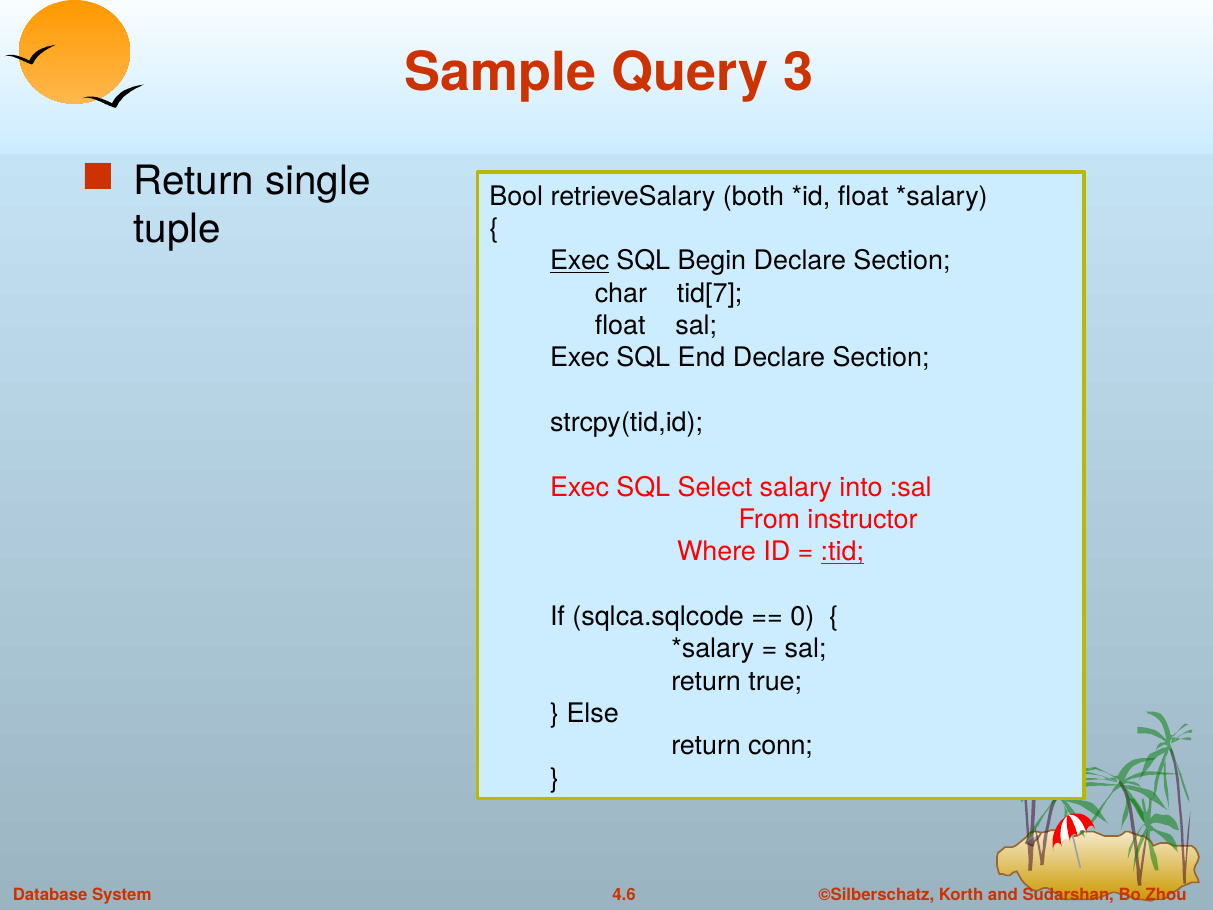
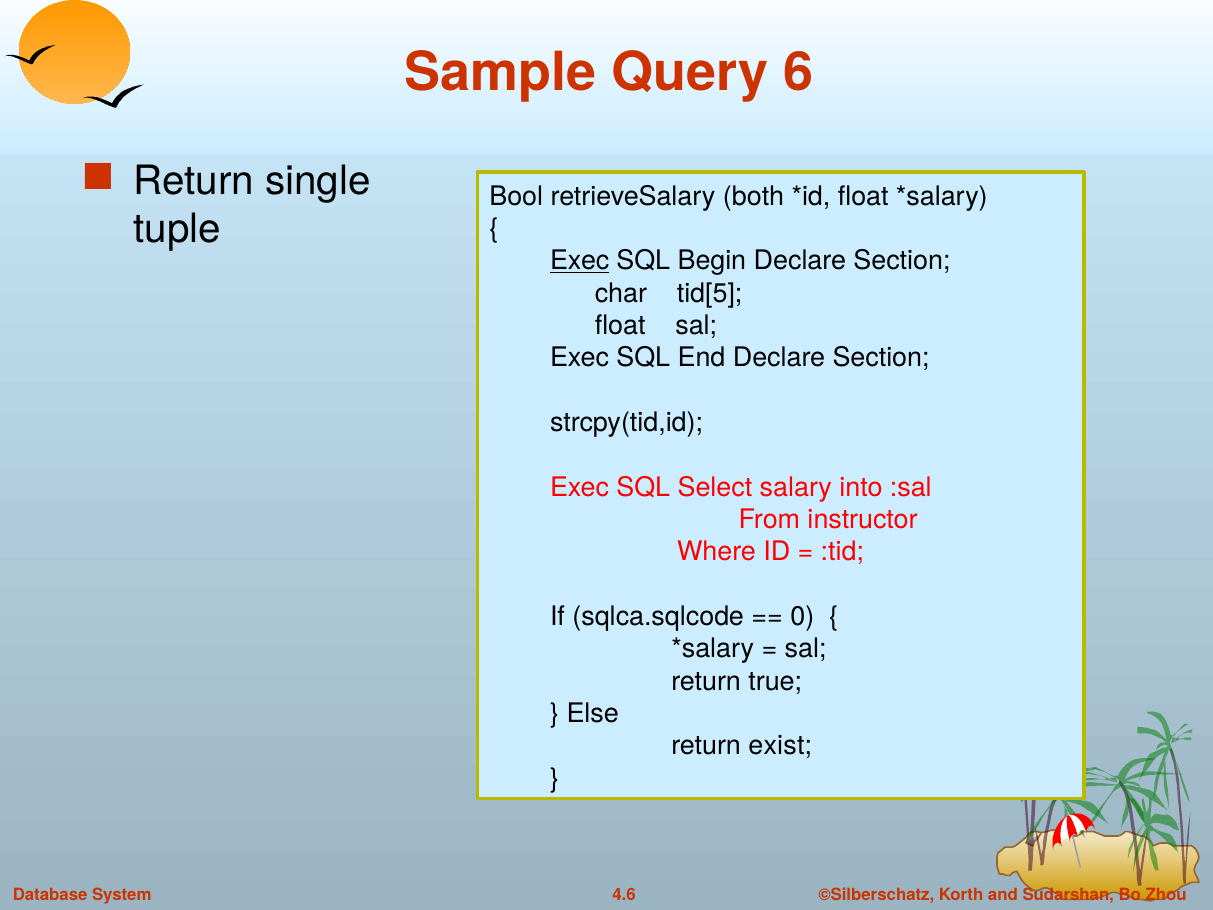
3: 3 -> 6
tid[7: tid[7 -> tid[5
:tid underline: present -> none
conn: conn -> exist
